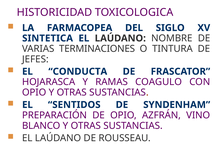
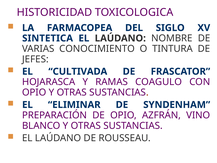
TERMINACIONES: TERMINACIONES -> CONOCIMIENTO
CONDUCTA: CONDUCTA -> CULTIVADA
SENTIDOS: SENTIDOS -> ELIMINAR
